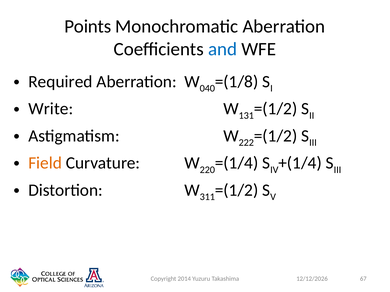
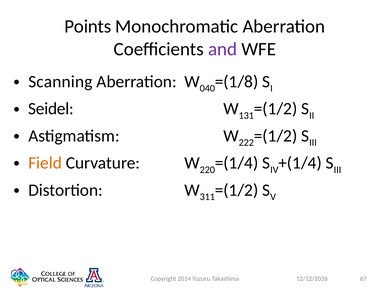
and colour: blue -> purple
Required: Required -> Scanning
Write: Write -> Seidel
